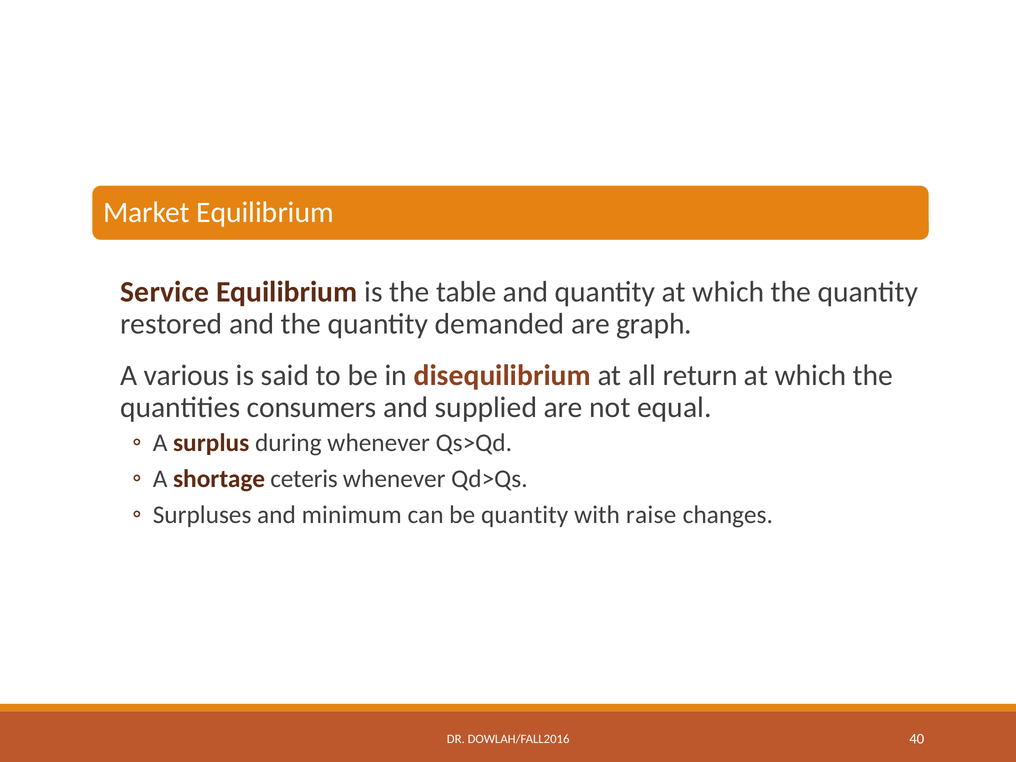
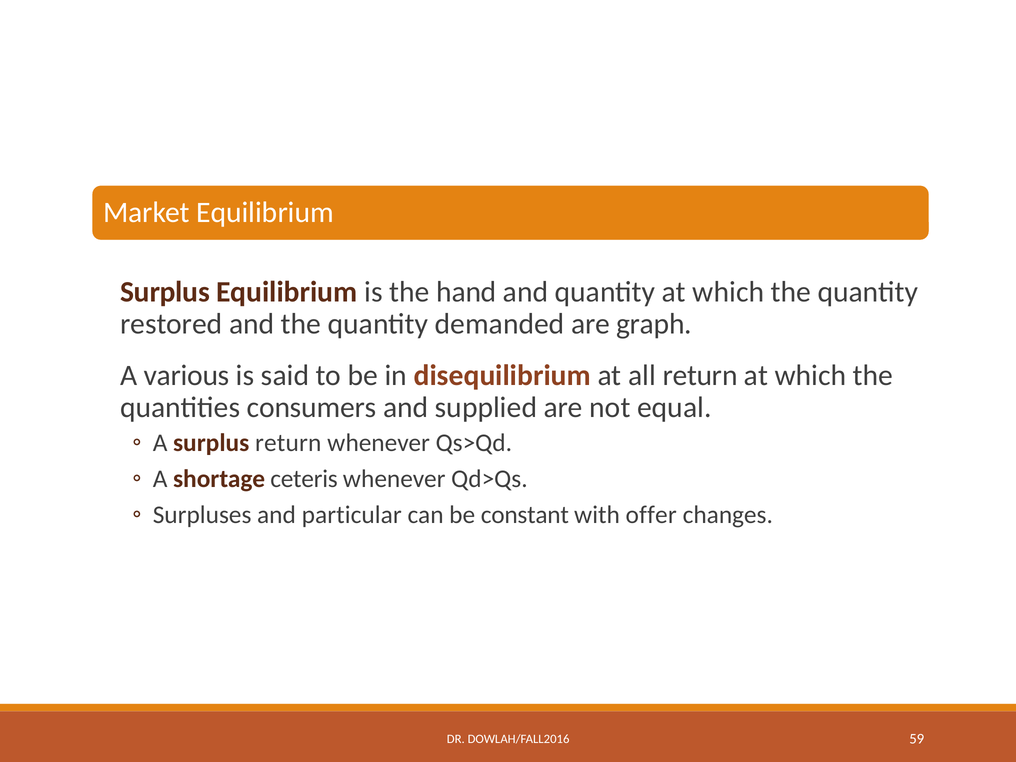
Service at (165, 292): Service -> Surplus
table: table -> hand
surplus during: during -> return
minimum: minimum -> particular
be quantity: quantity -> constant
raise: raise -> offer
40: 40 -> 59
